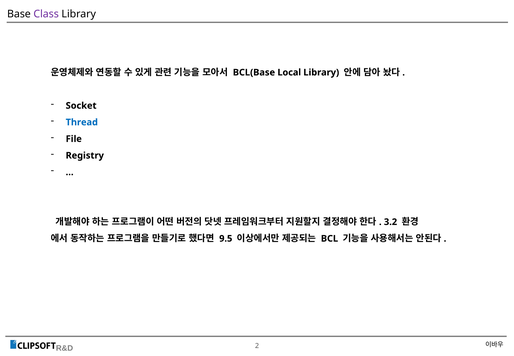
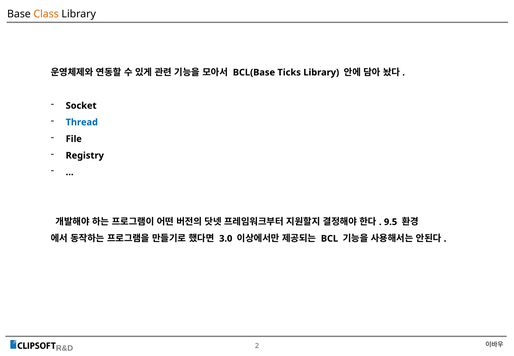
Class colour: purple -> orange
Local: Local -> Ticks
3.2: 3.2 -> 9.5
9.5: 9.5 -> 3.0
